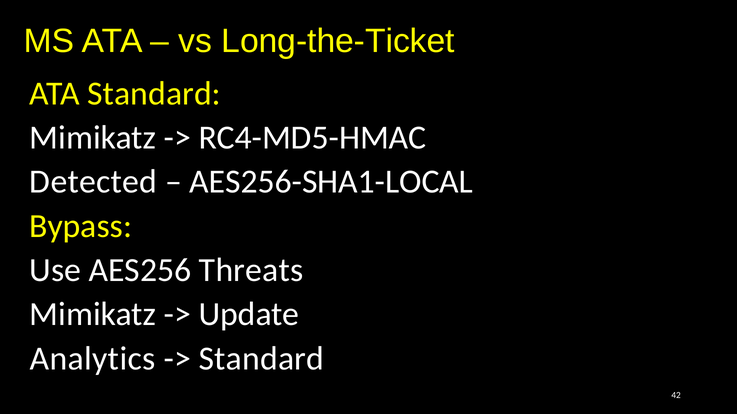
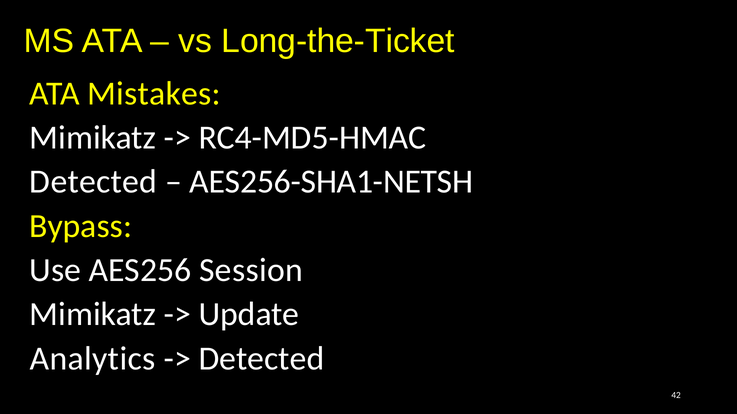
ATA Standard: Standard -> Mistakes
AES256-SHA1-LOCAL: AES256-SHA1-LOCAL -> AES256-SHA1-NETSH
Threats: Threats -> Session
Standard at (261, 359): Standard -> Detected
